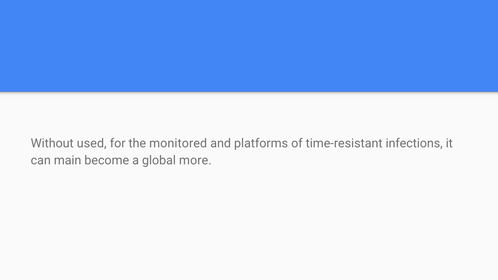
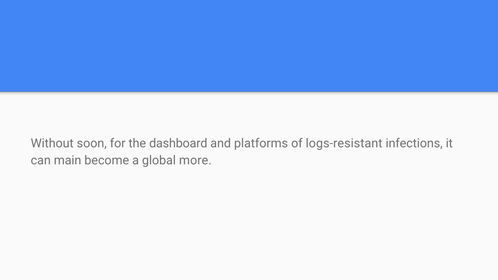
used: used -> soon
monitored: monitored -> dashboard
time-resistant: time-resistant -> logs-resistant
